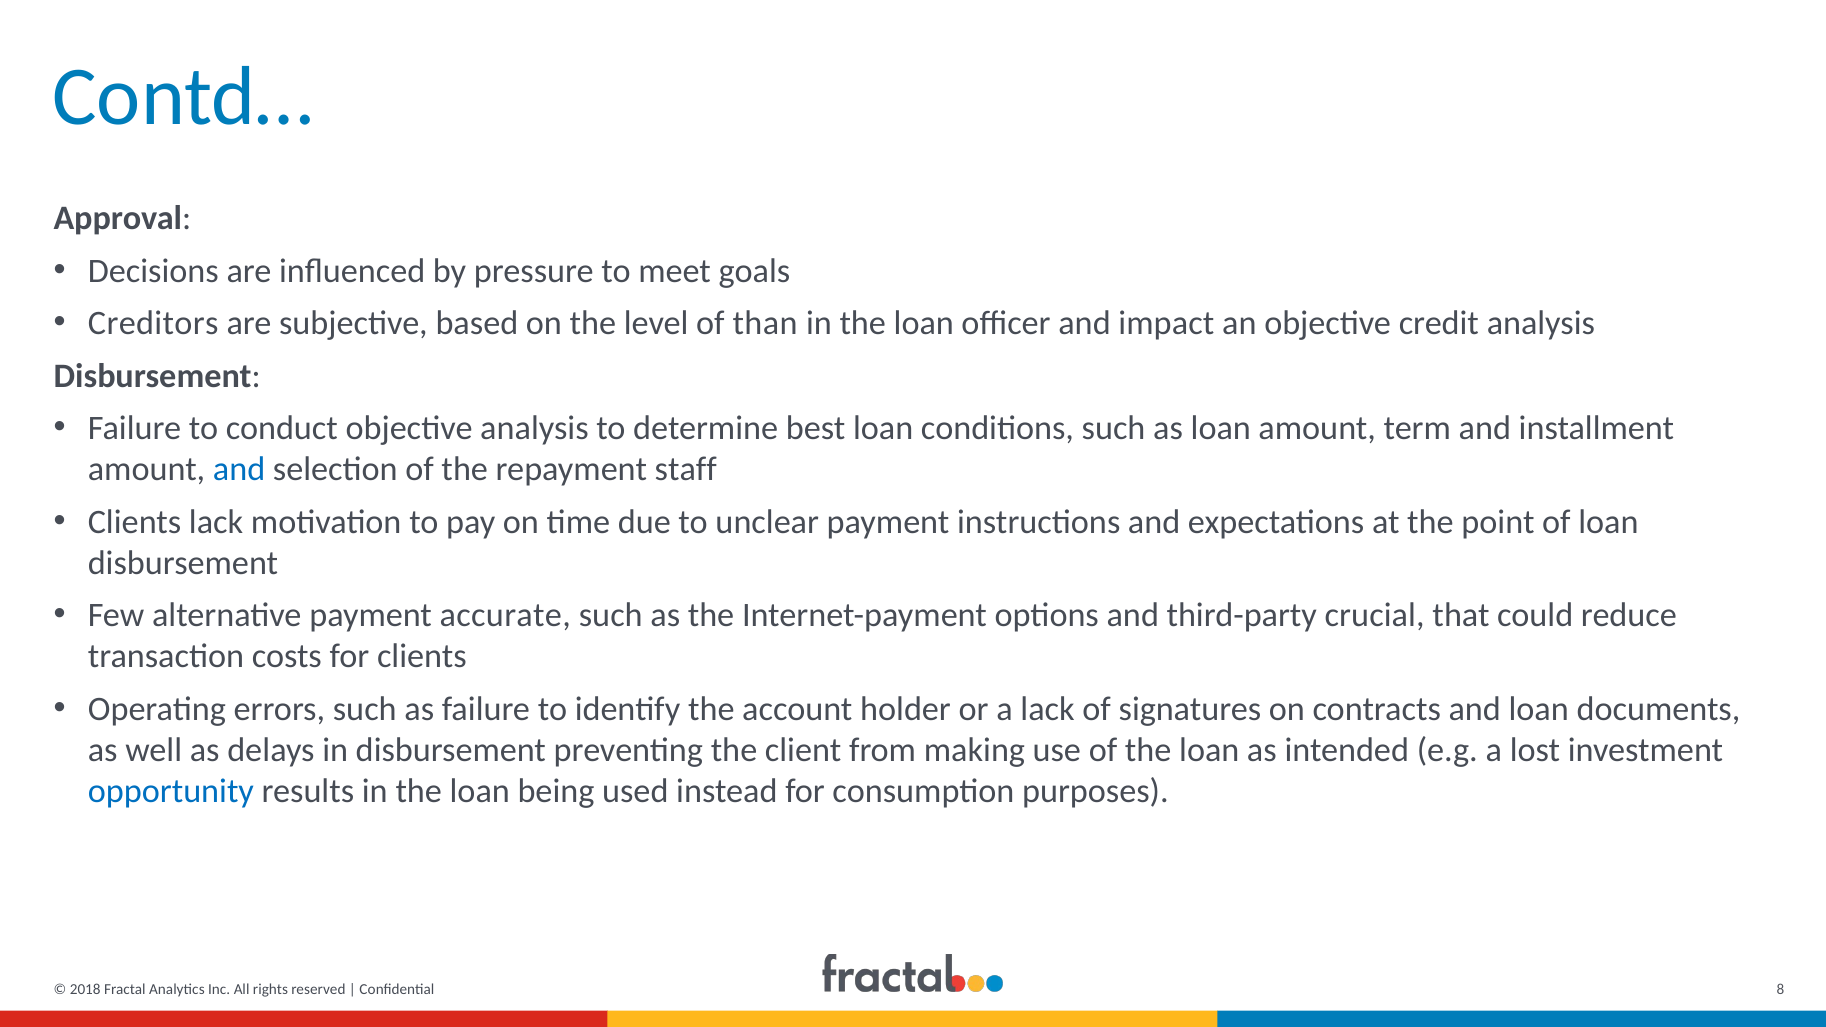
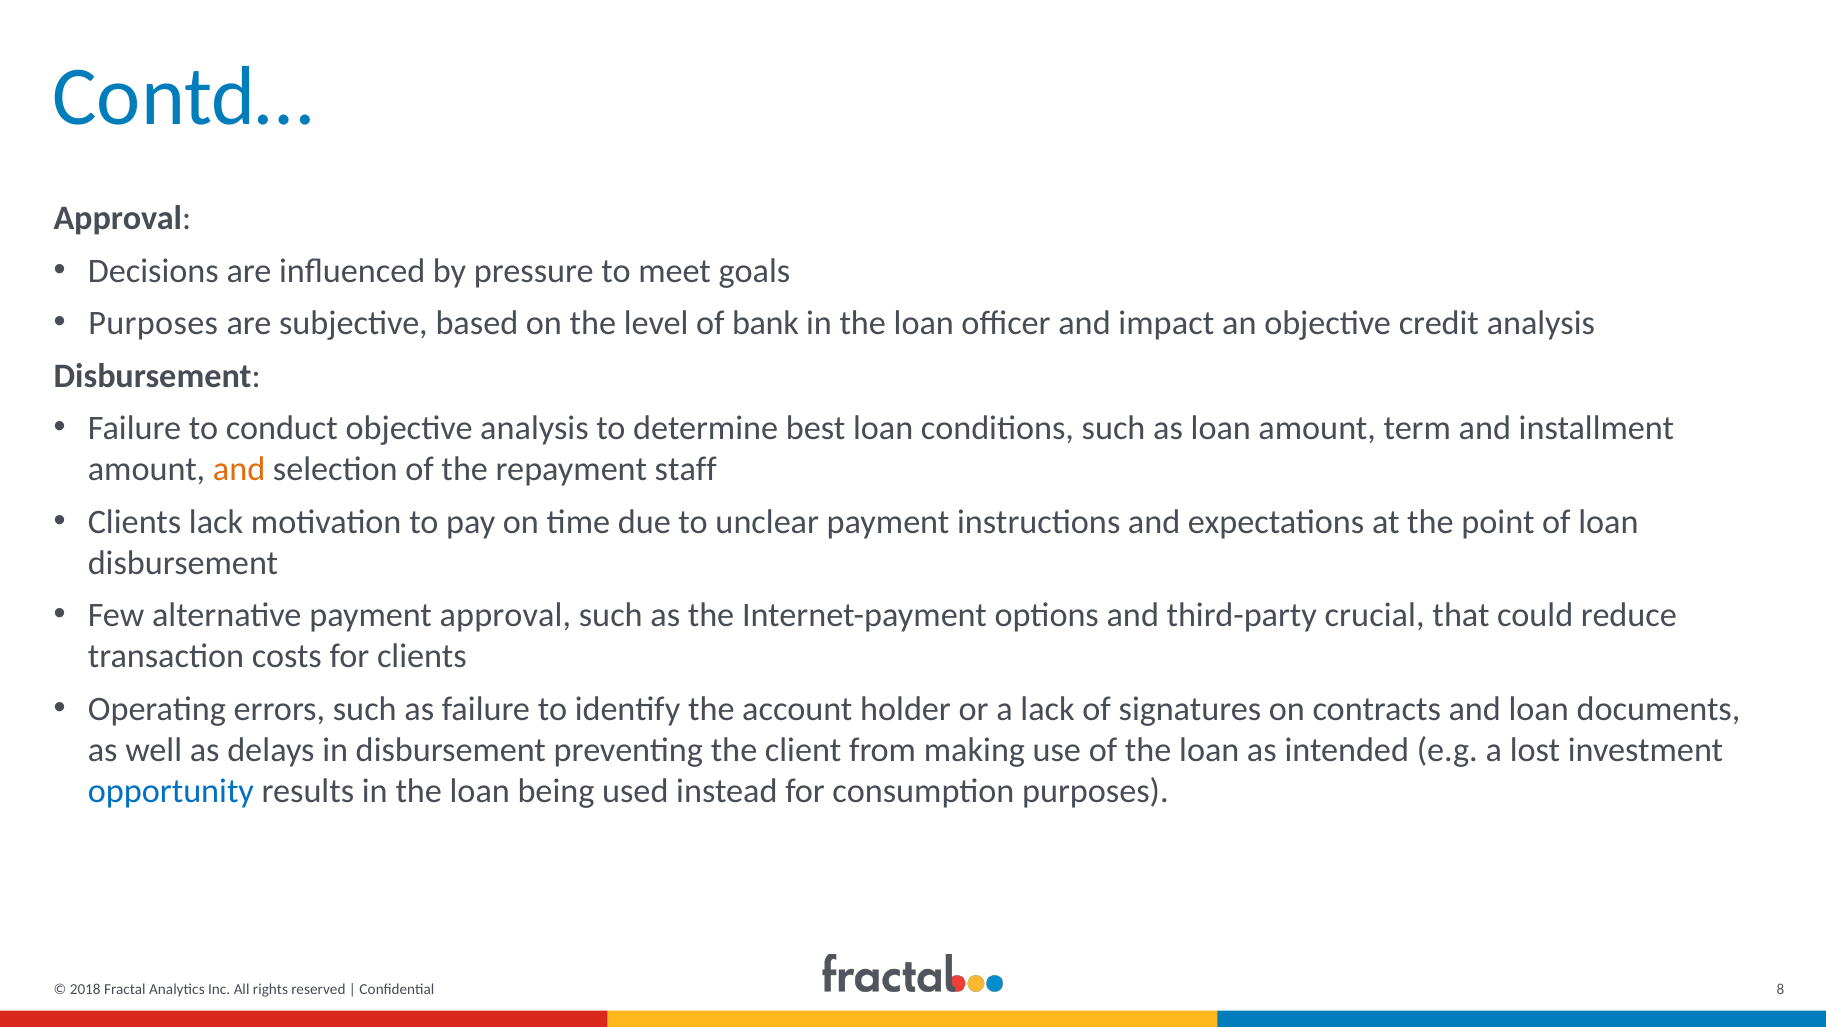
Creditors at (153, 323): Creditors -> Purposes
than: than -> bank
and at (239, 469) colour: blue -> orange
payment accurate: accurate -> approval
